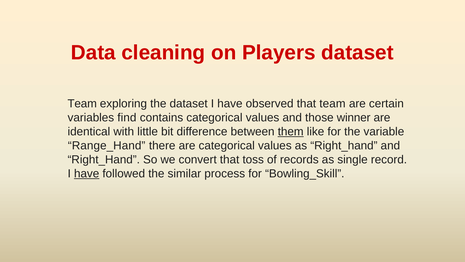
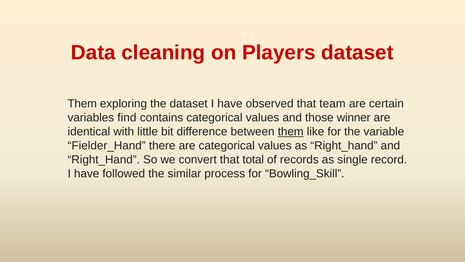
Team at (82, 104): Team -> Them
Range_Hand: Range_Hand -> Fielder_Hand
toss: toss -> total
have at (87, 173) underline: present -> none
